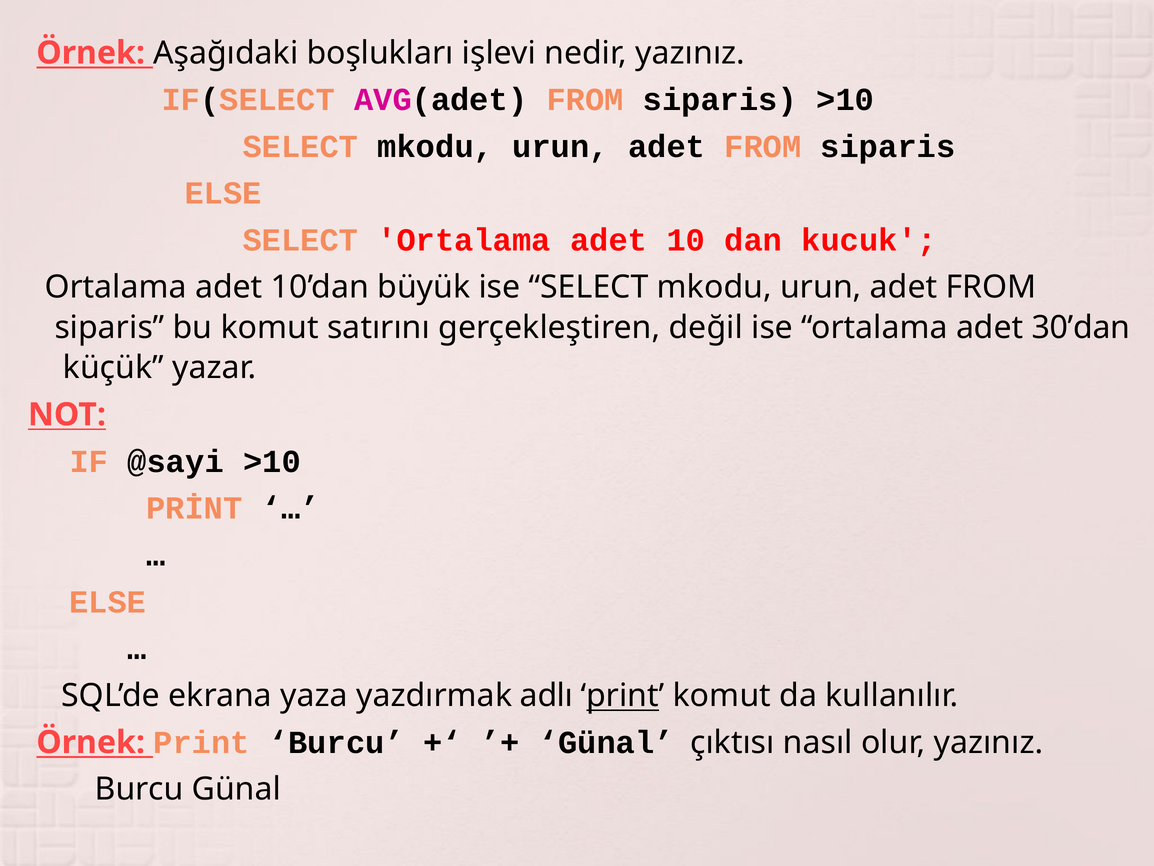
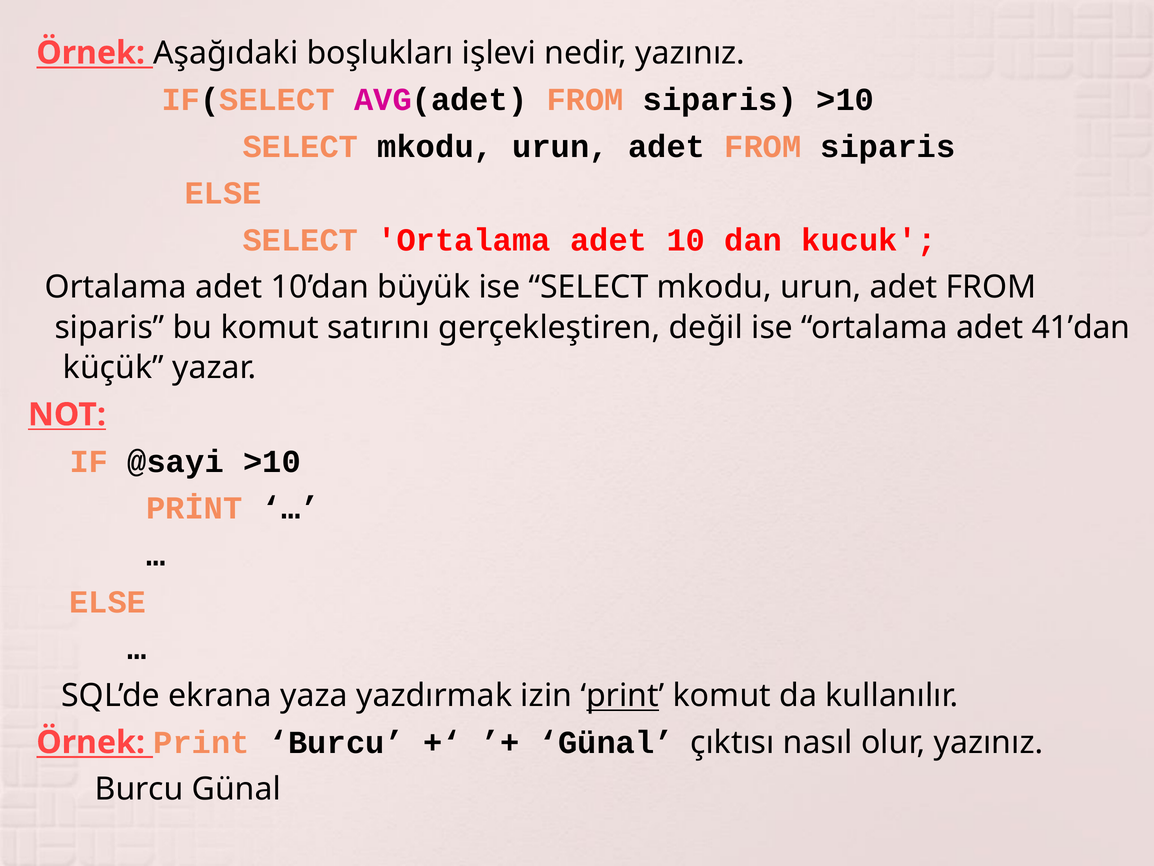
30’dan: 30’dan -> 41’dan
adlı: adlı -> izin
